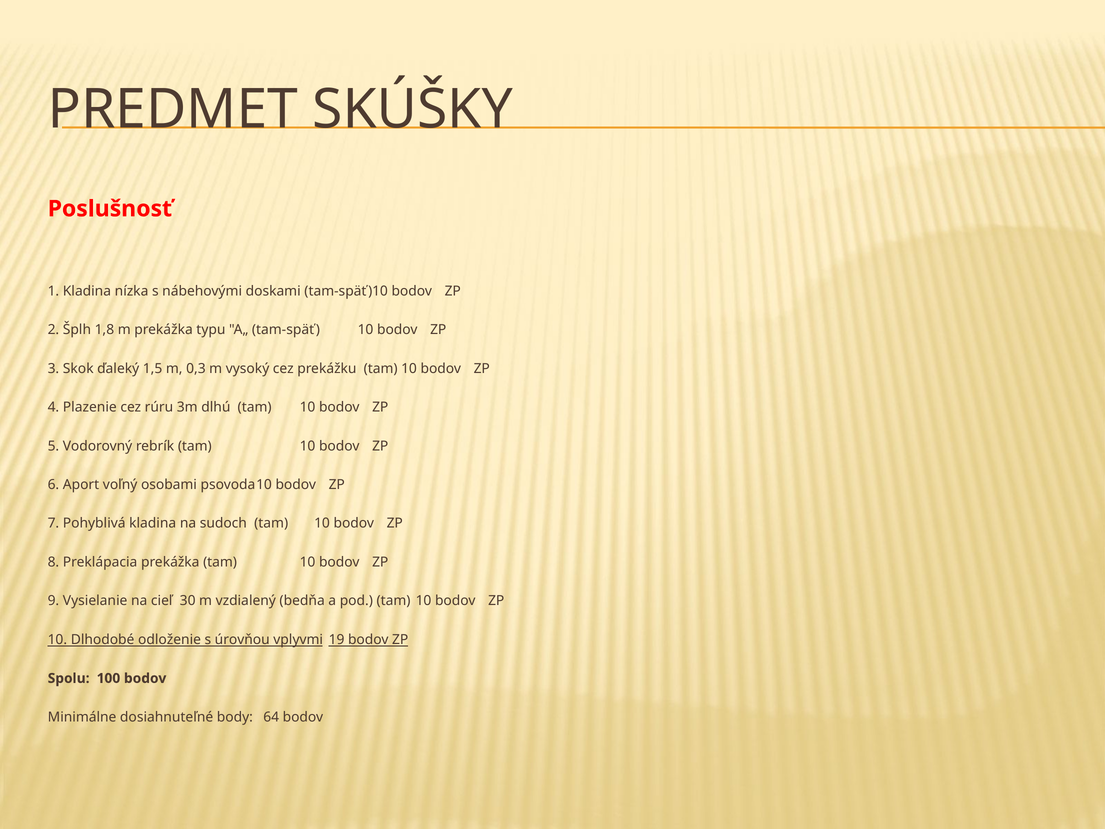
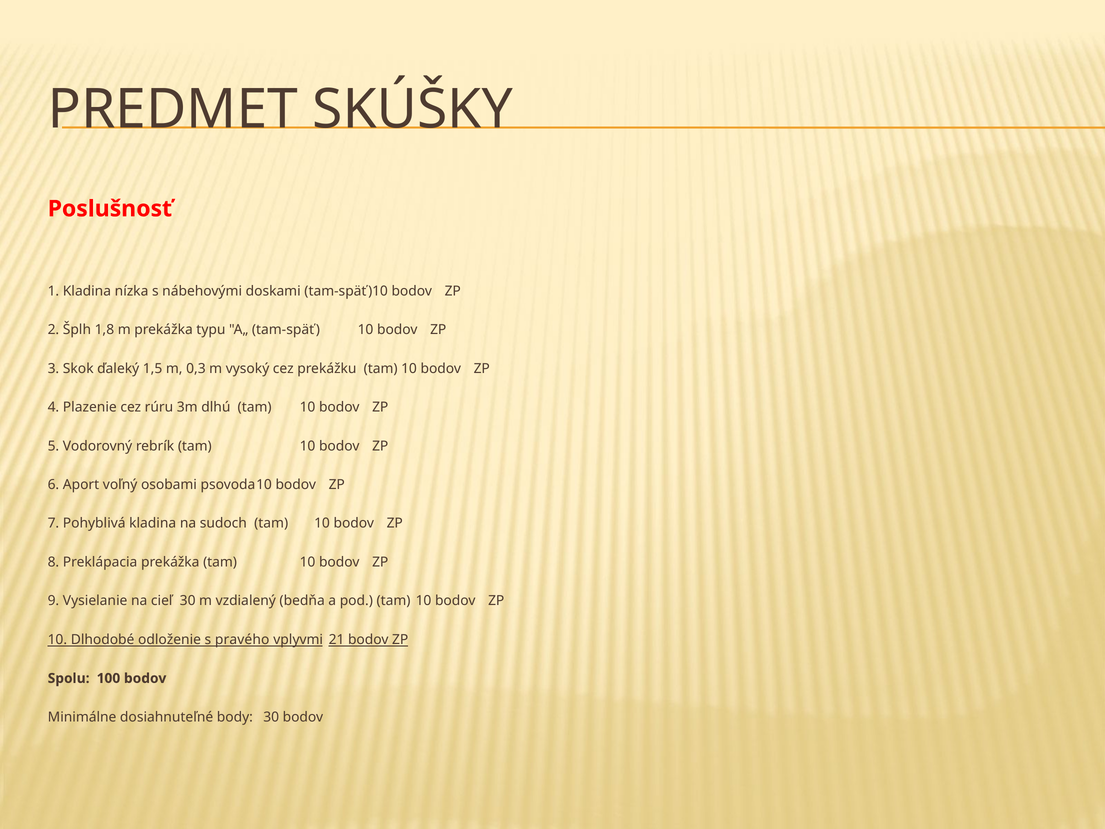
úrovňou: úrovňou -> pravého
19: 19 -> 21
body 64: 64 -> 30
